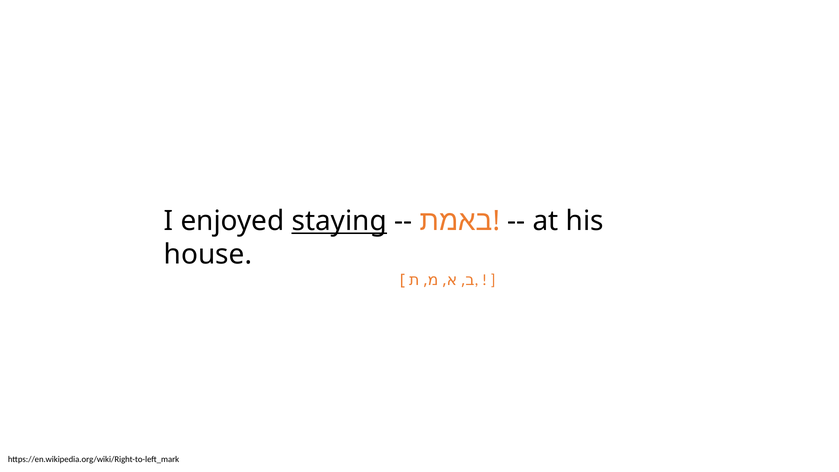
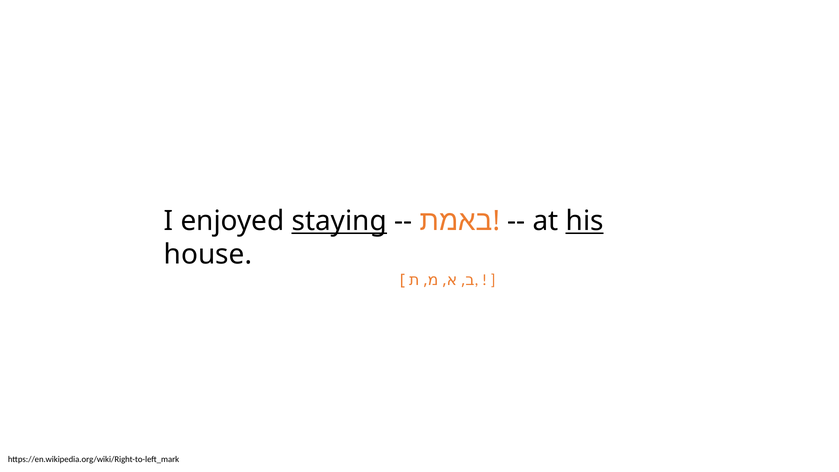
his underline: none -> present
